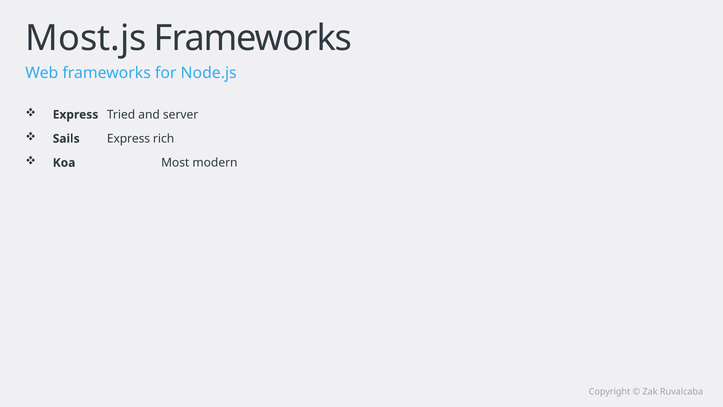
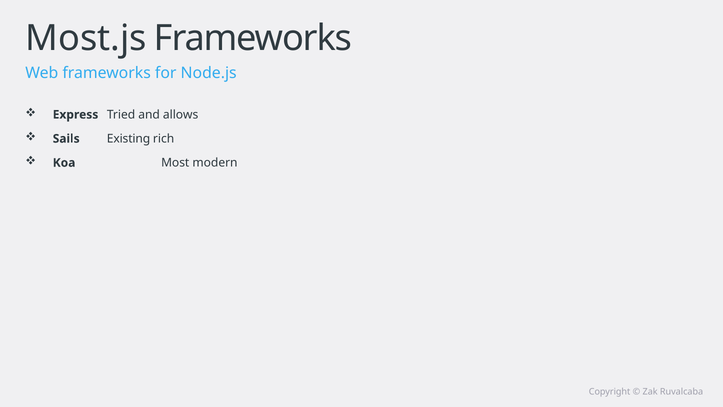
server: server -> allows
Sails Express: Express -> Existing
